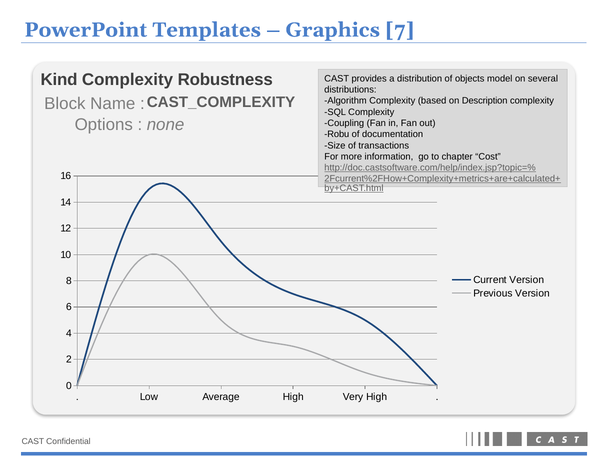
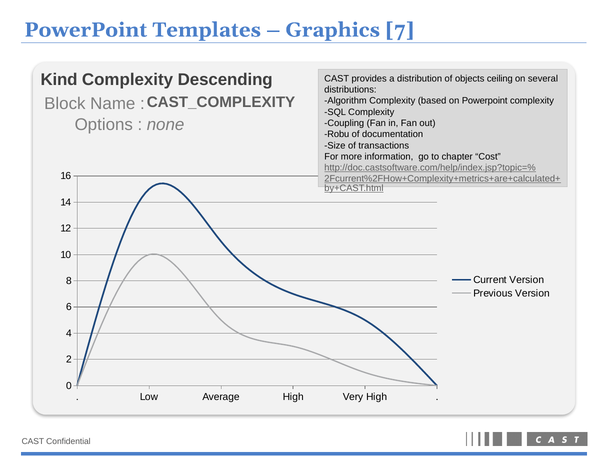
Robustness: Robustness -> Descending
model: model -> ceiling
on Description: Description -> Powerpoint
